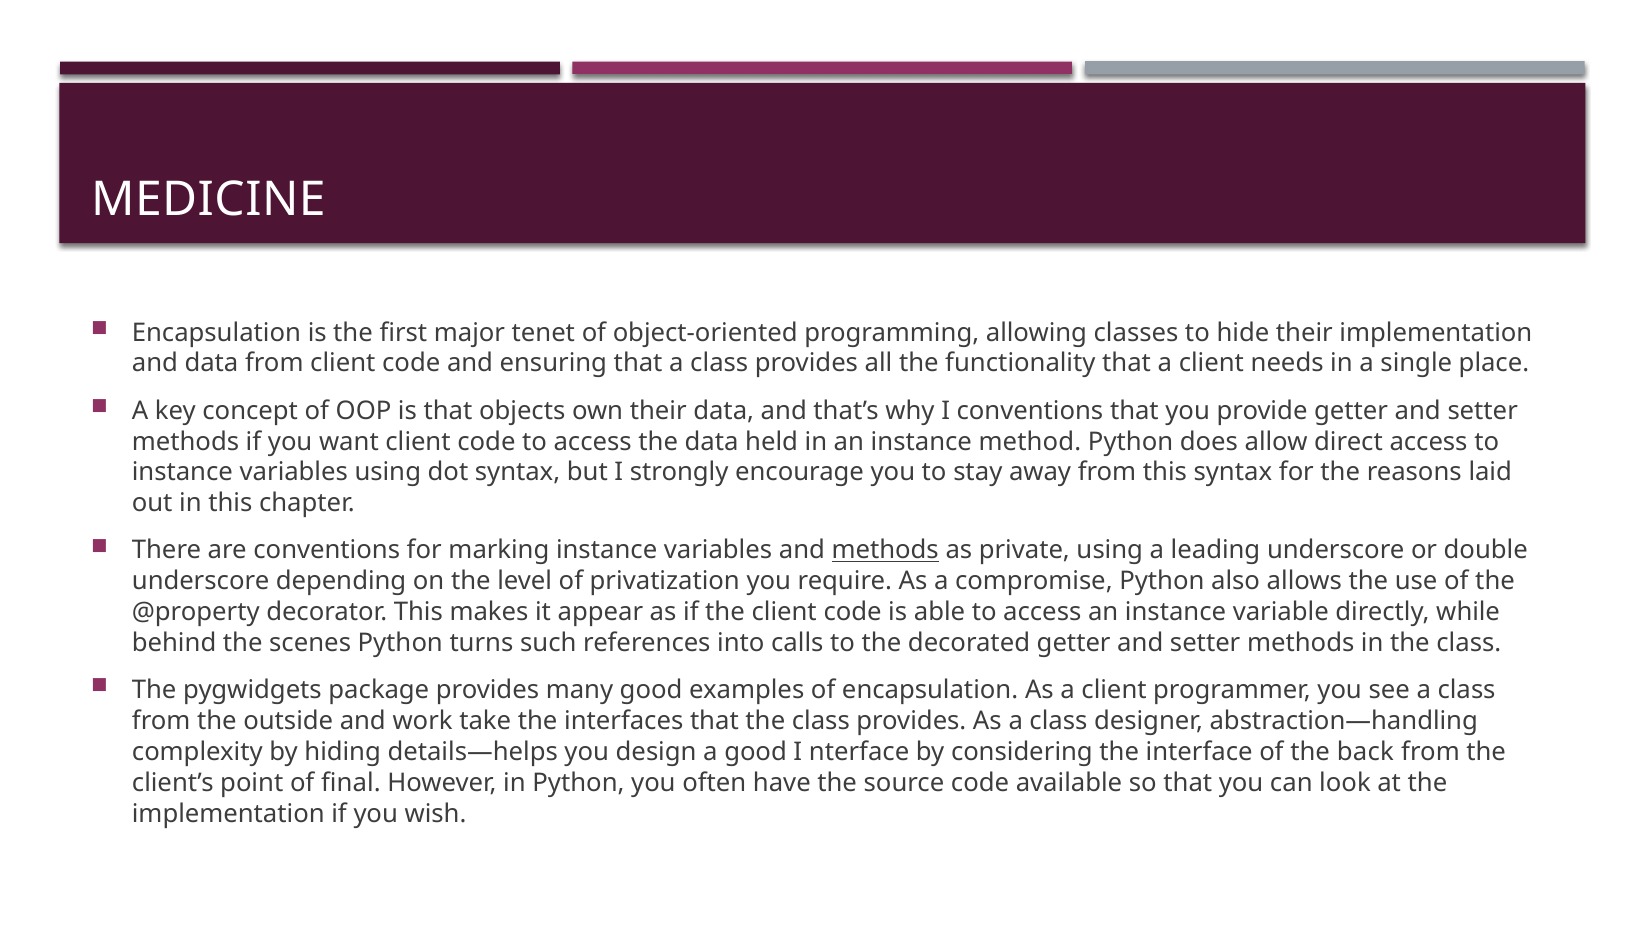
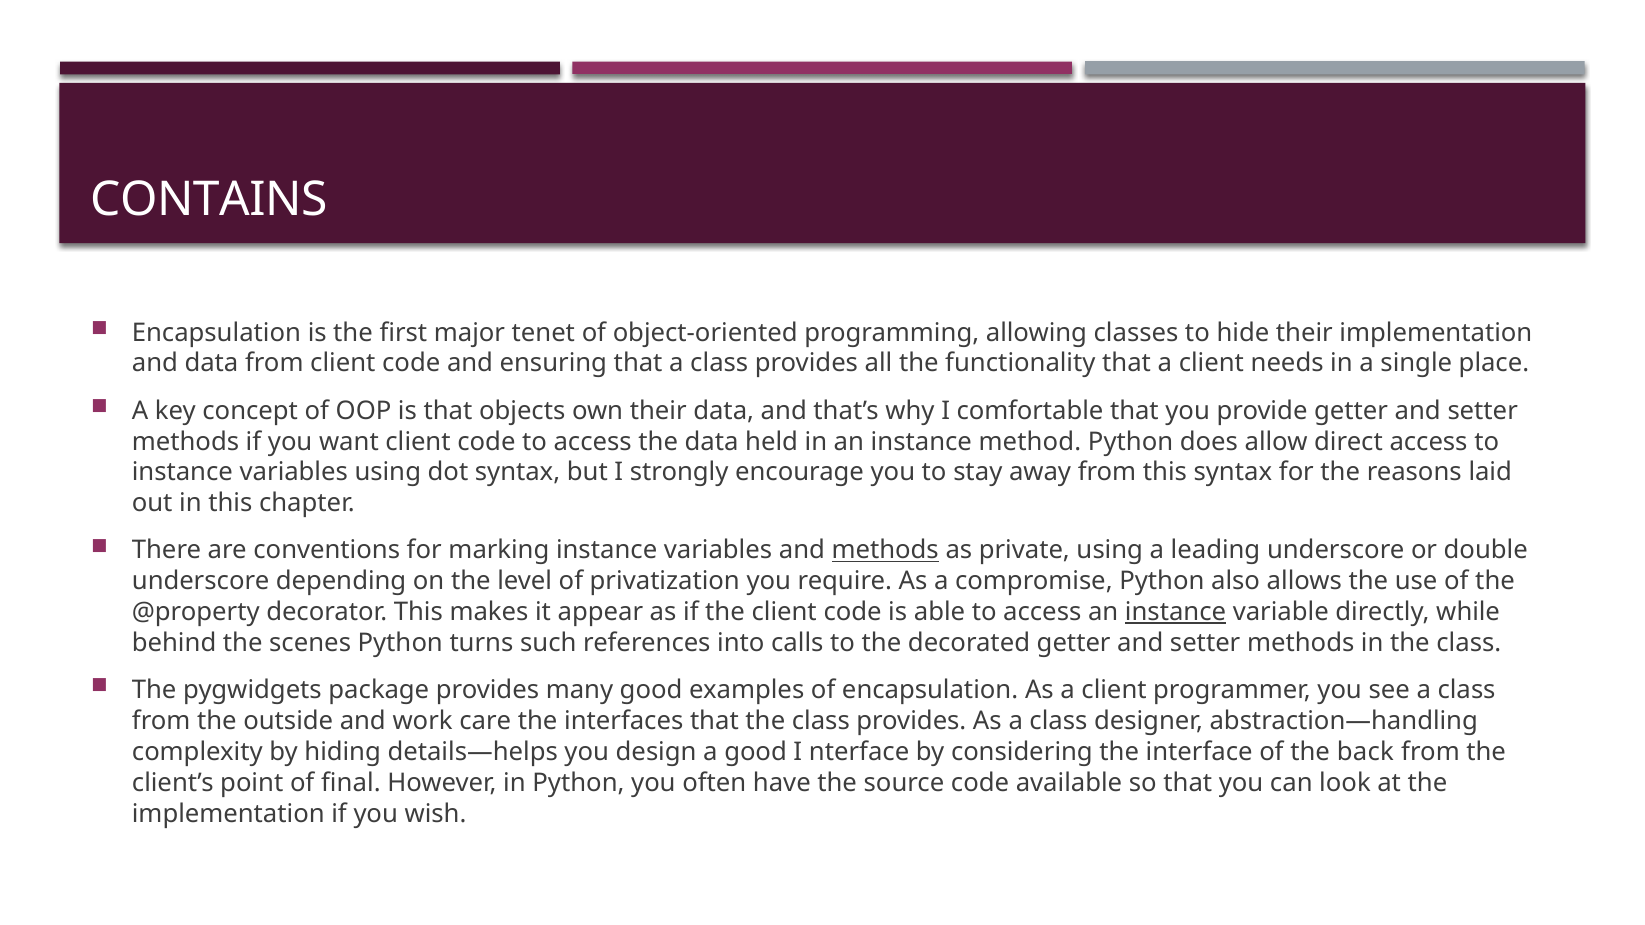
MEDICINE: MEDICINE -> CONTAINS
I conventions: conventions -> comfortable
instance at (1176, 612) underline: none -> present
take: take -> care
